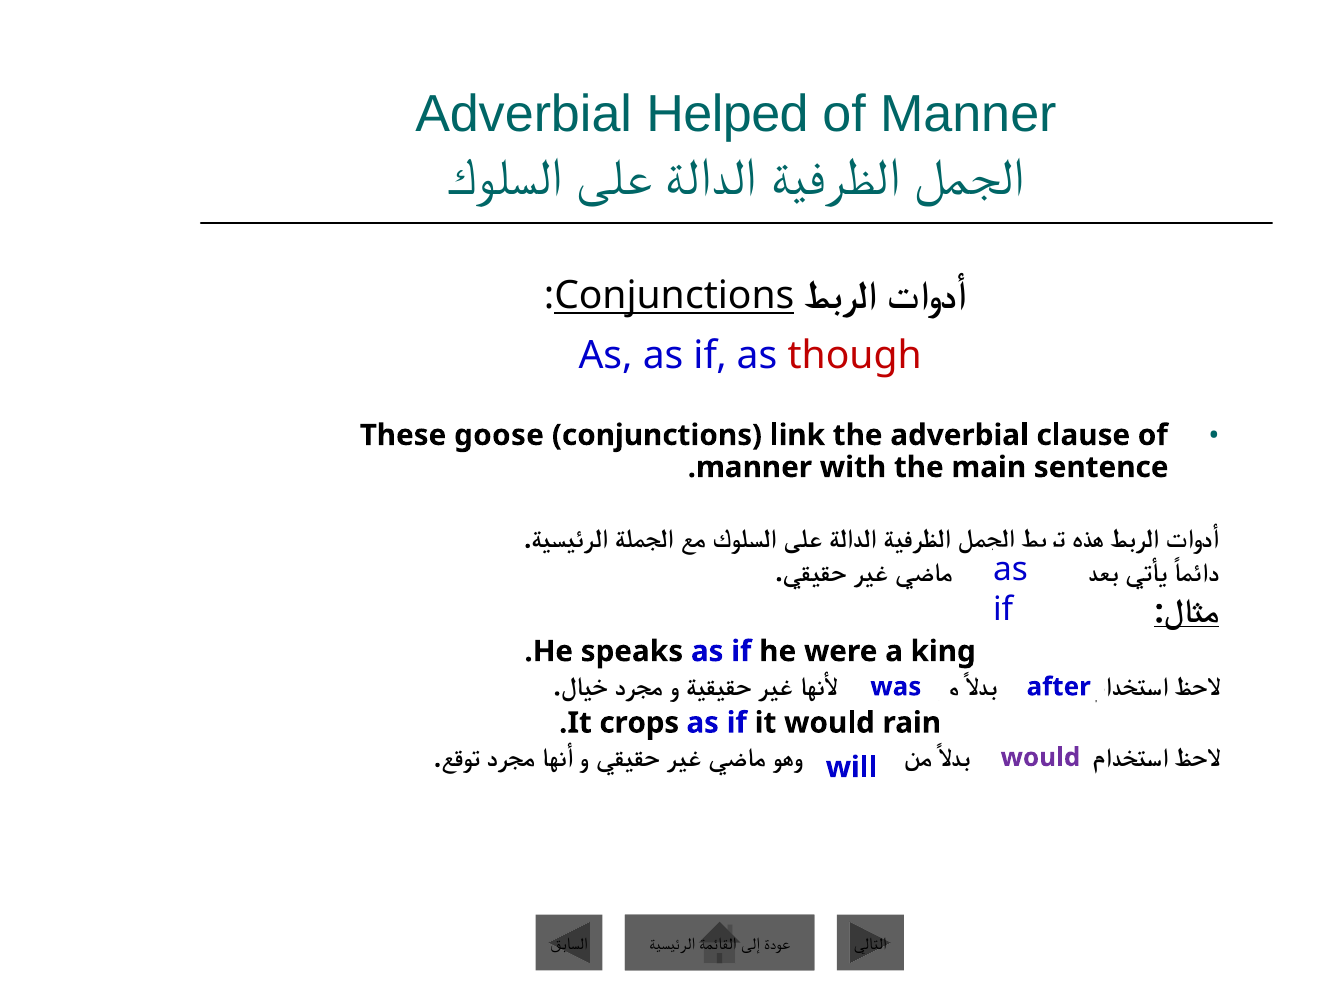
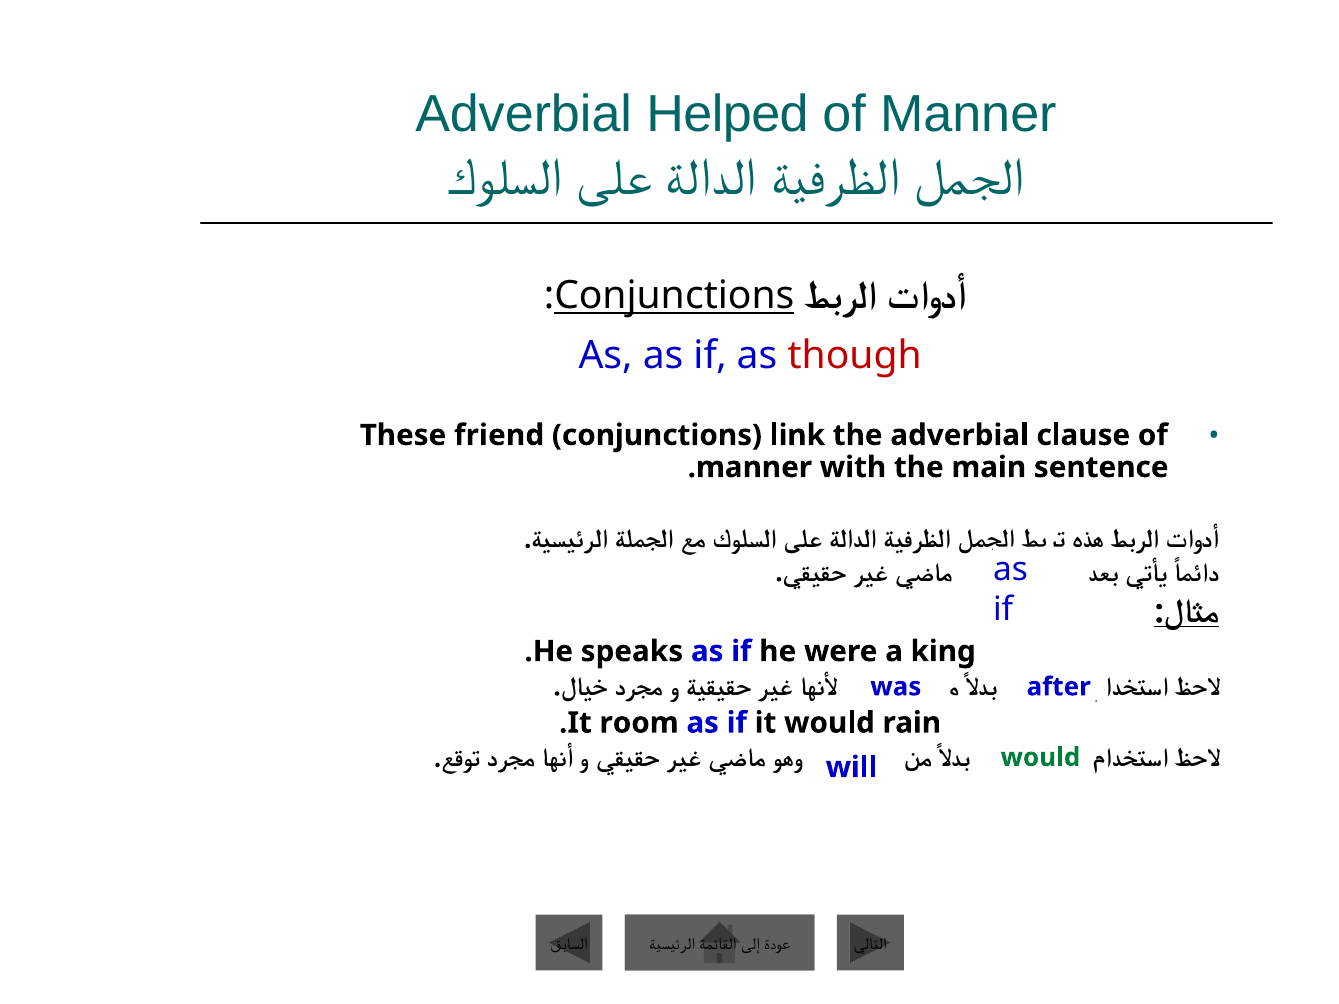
goose: goose -> friend
crops: crops -> room
would at (1040, 758) colour: purple -> green
